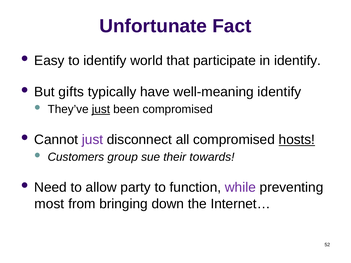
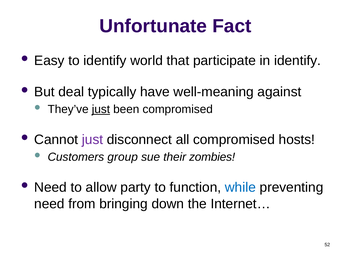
gifts: gifts -> deal
well-meaning identify: identify -> against
hosts underline: present -> none
towards: towards -> zombies
while colour: purple -> blue
most at (49, 204): most -> need
